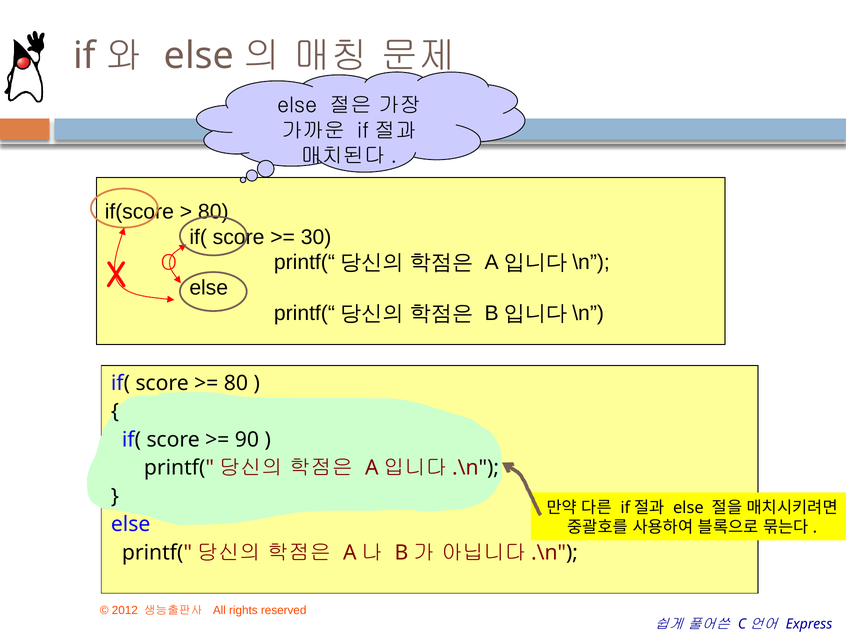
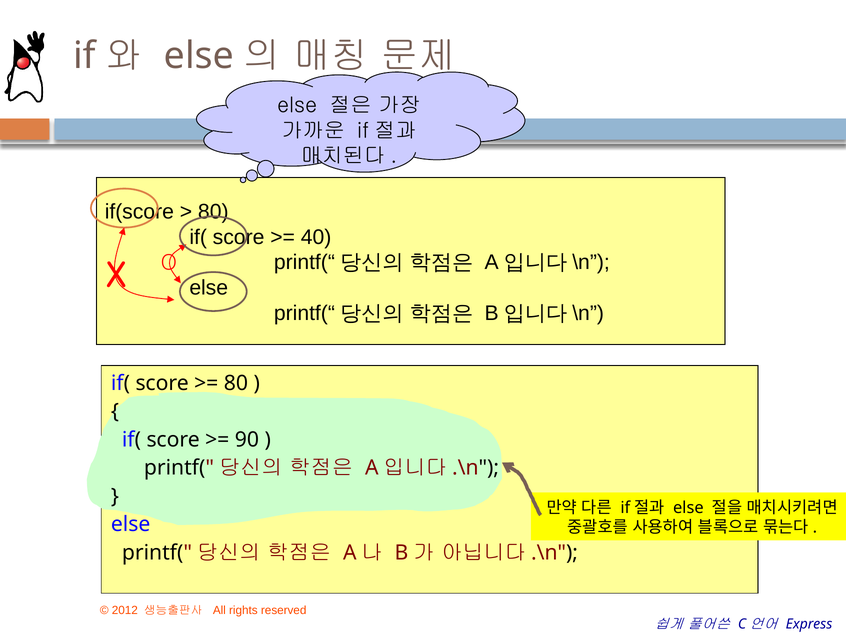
30: 30 -> 40
